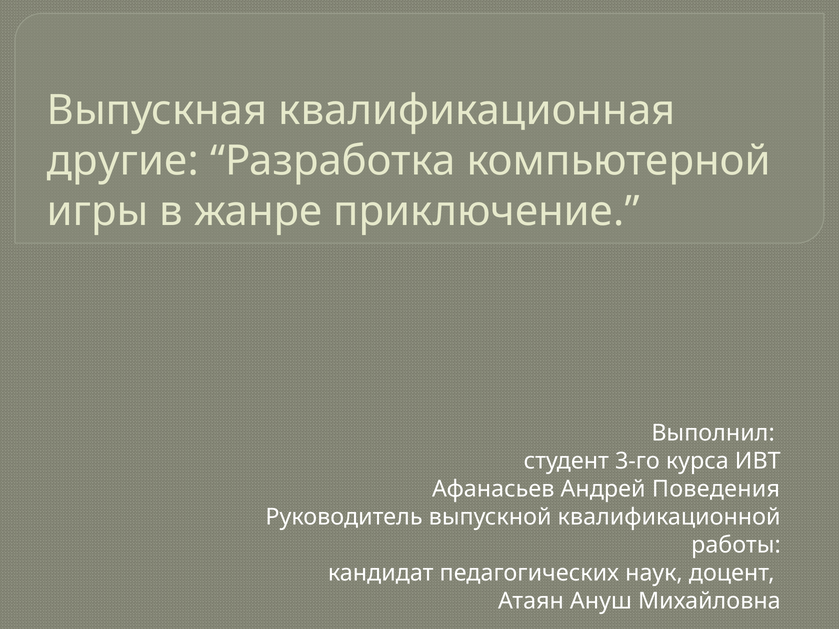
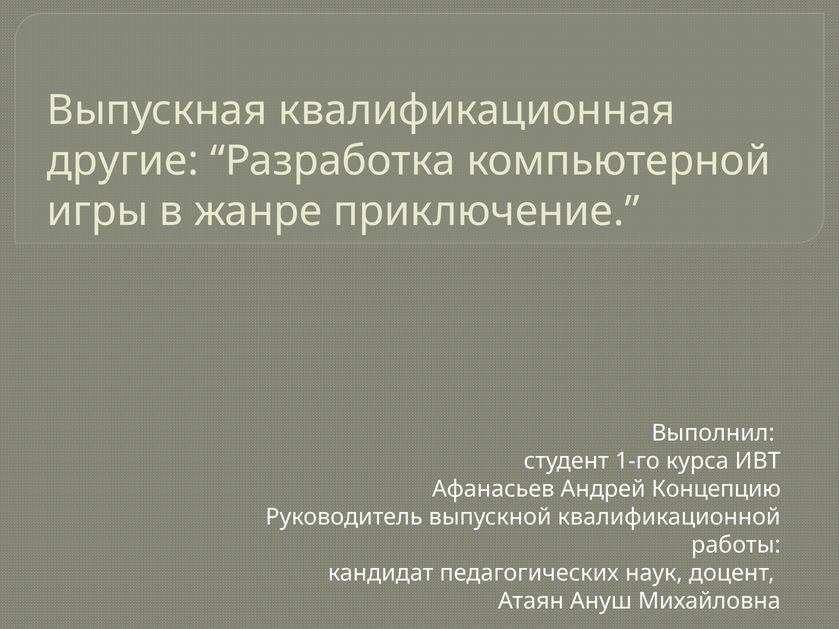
3-го: 3-го -> 1-го
Поведения: Поведения -> Концепцию
